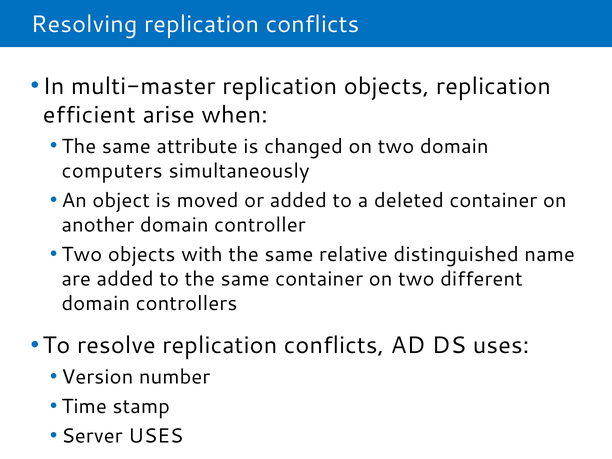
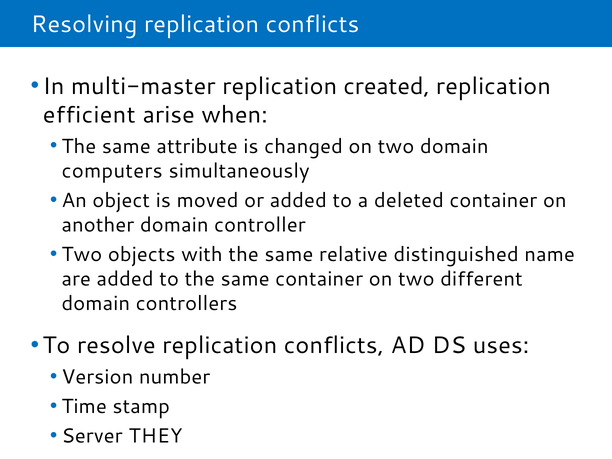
replication objects: objects -> created
Server USES: USES -> THEY
